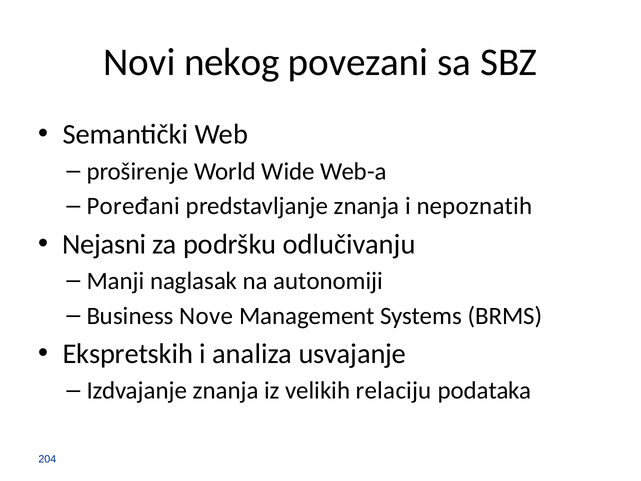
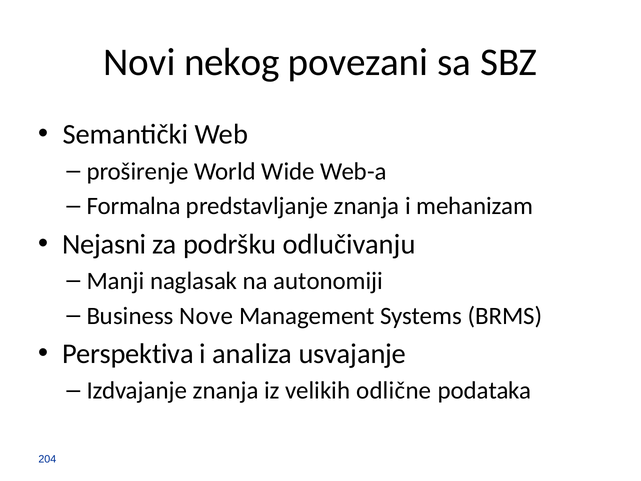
Poređani: Poređani -> Formalna
nepoznatih: nepoznatih -> mehanizam
Ekspretskih: Ekspretskih -> Perspektiva
relaciju: relaciju -> odlične
